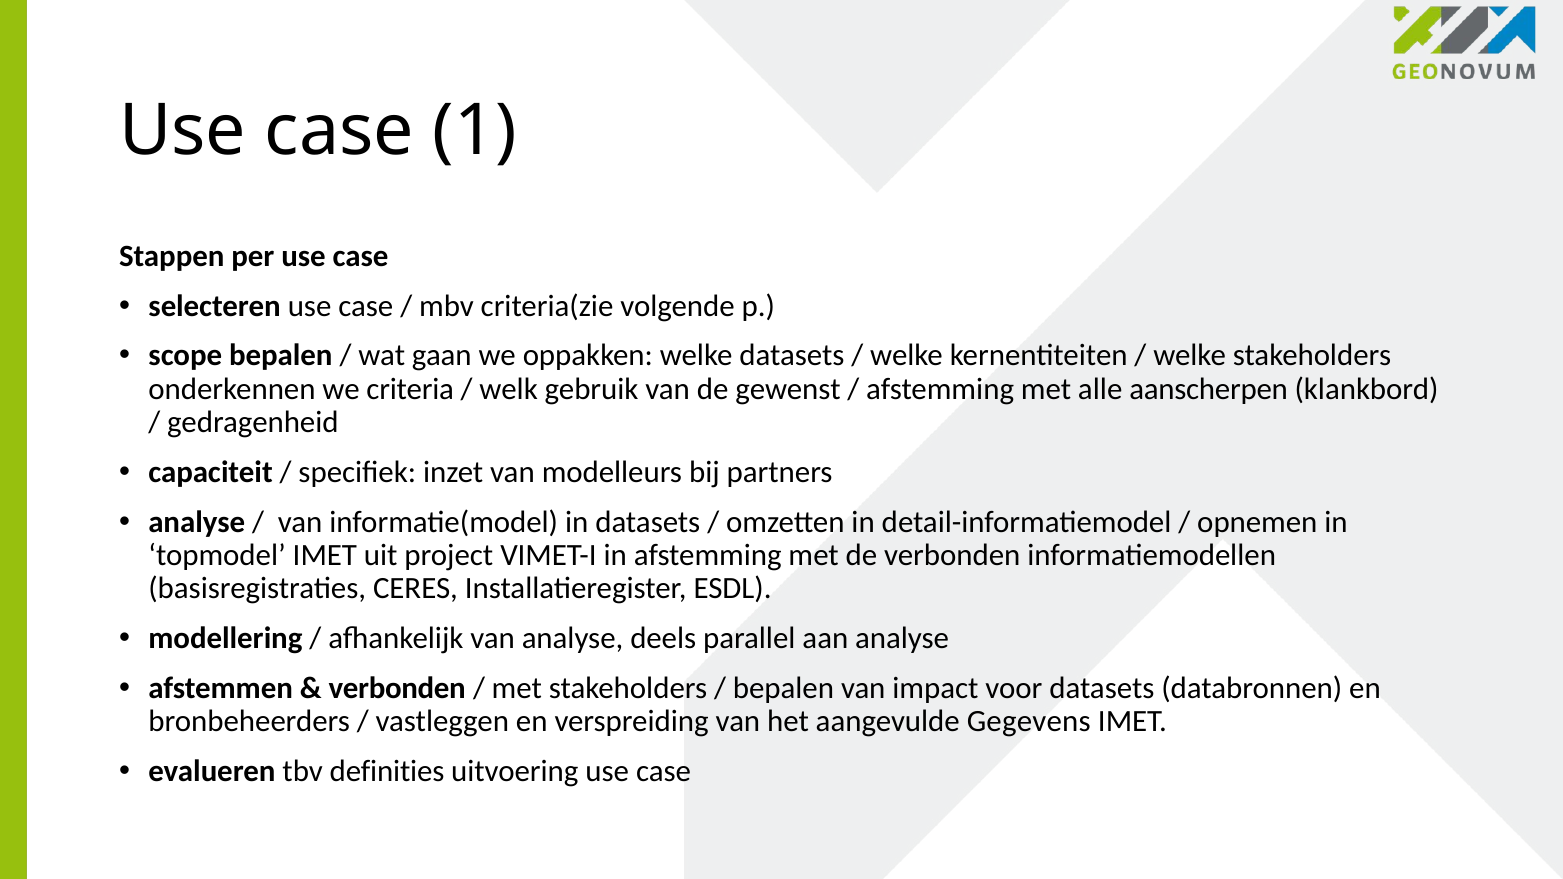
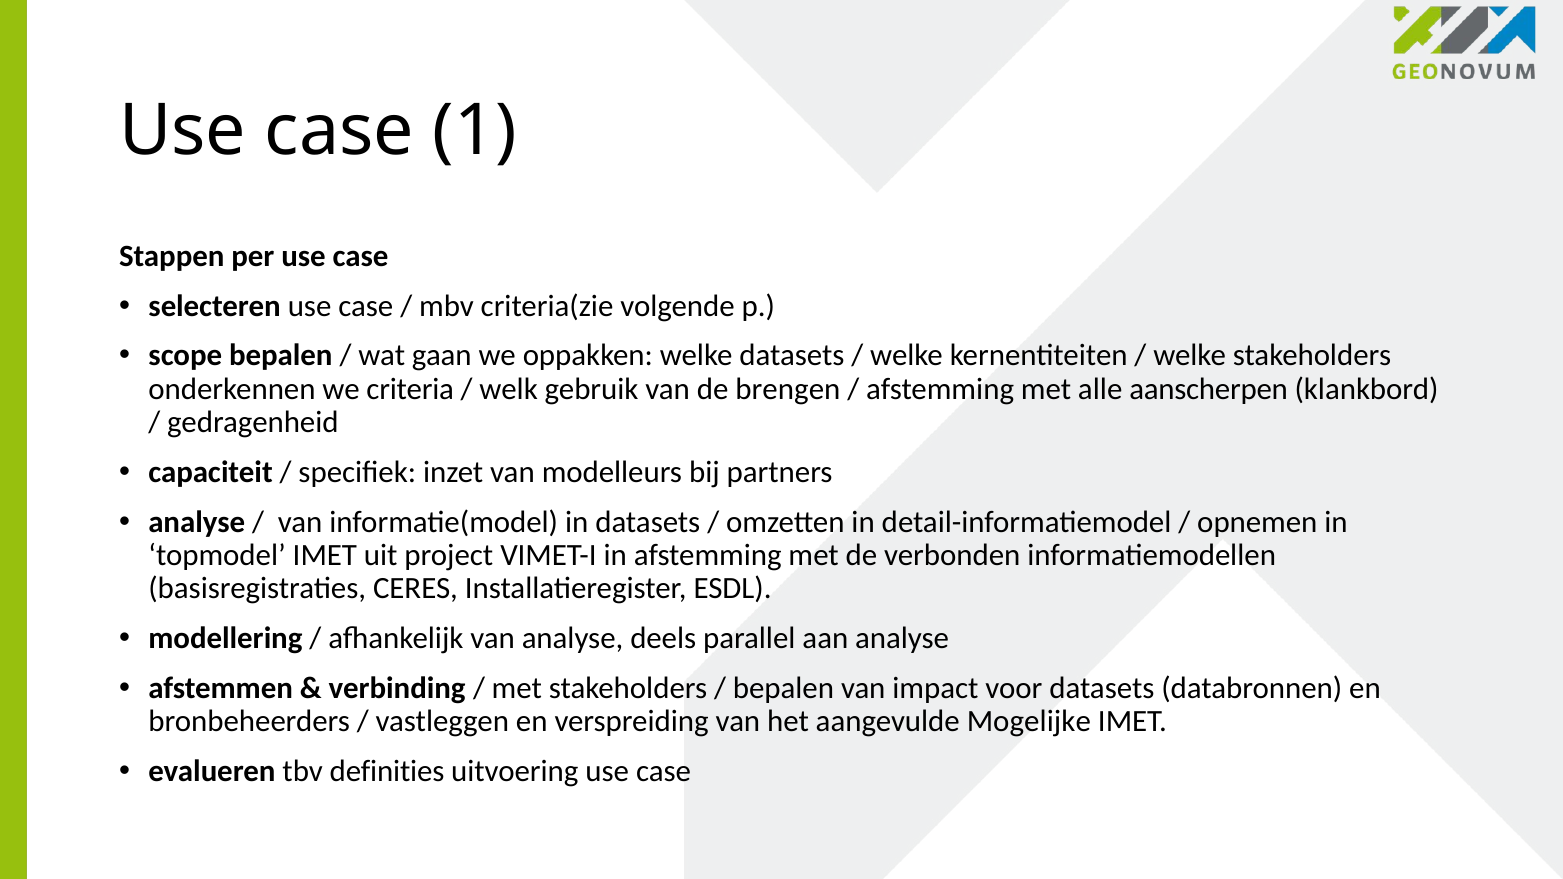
gewenst: gewenst -> brengen
verbonden at (397, 688): verbonden -> verbinding
Gegevens: Gegevens -> Mogelijke
